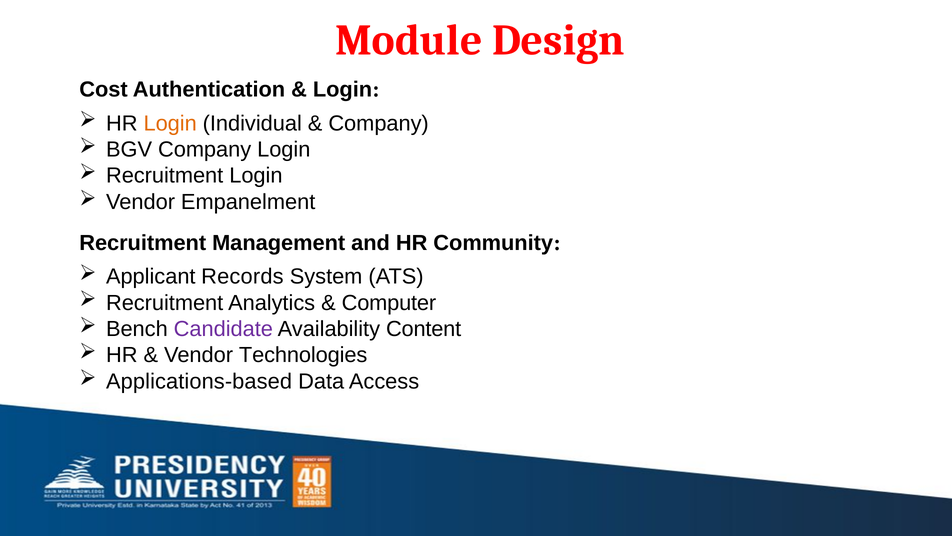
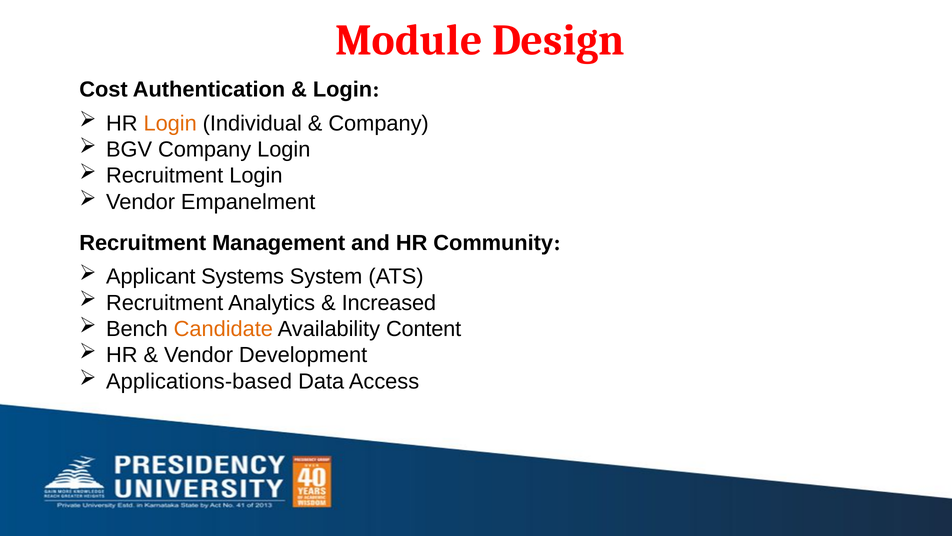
Records: Records -> Systems
Computer: Computer -> Increased
Candidate colour: purple -> orange
Technologies: Technologies -> Development
